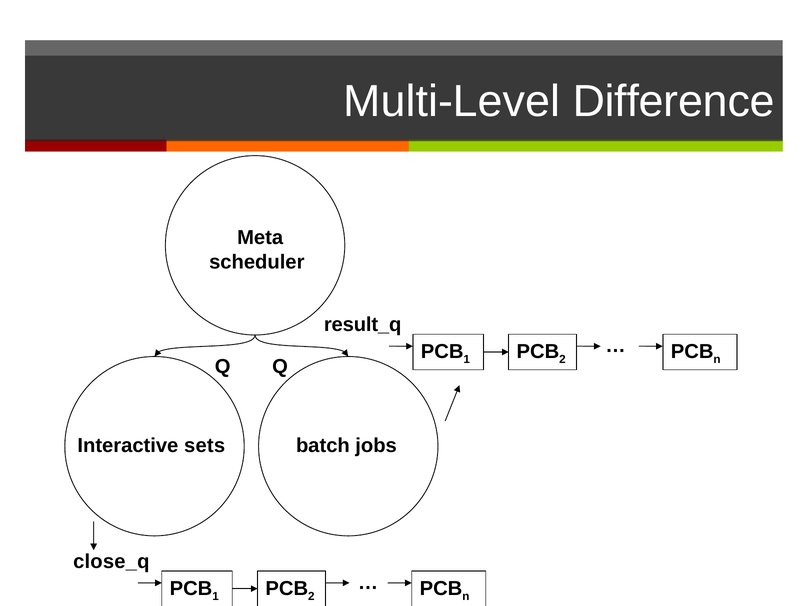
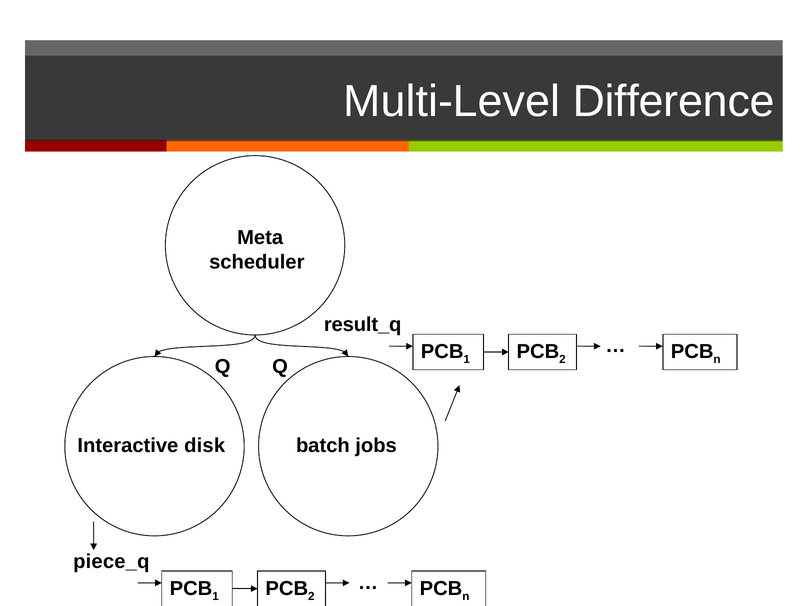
sets: sets -> disk
close_q: close_q -> piece_q
